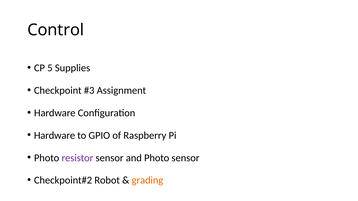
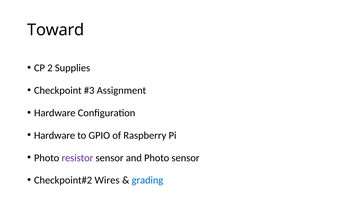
Control: Control -> Toward
5: 5 -> 2
Robot: Robot -> Wires
grading colour: orange -> blue
